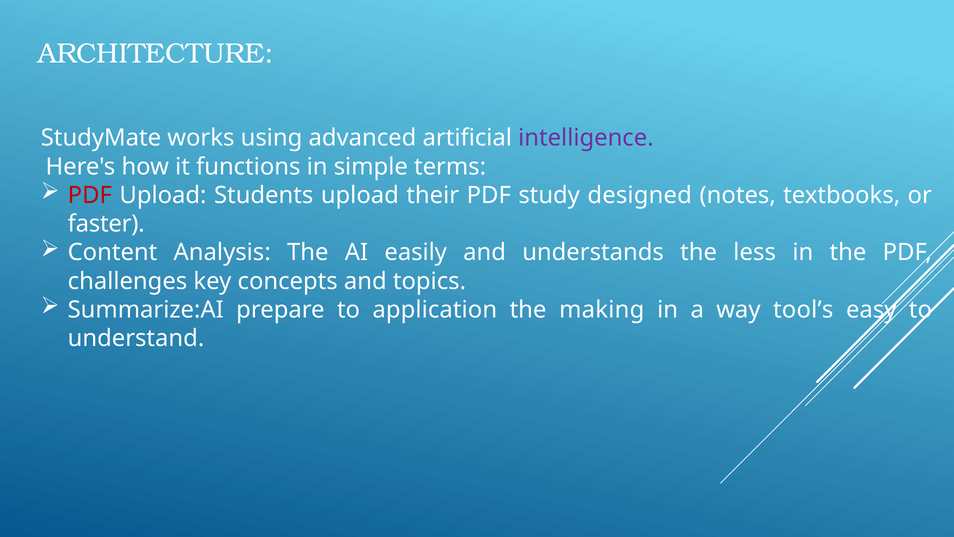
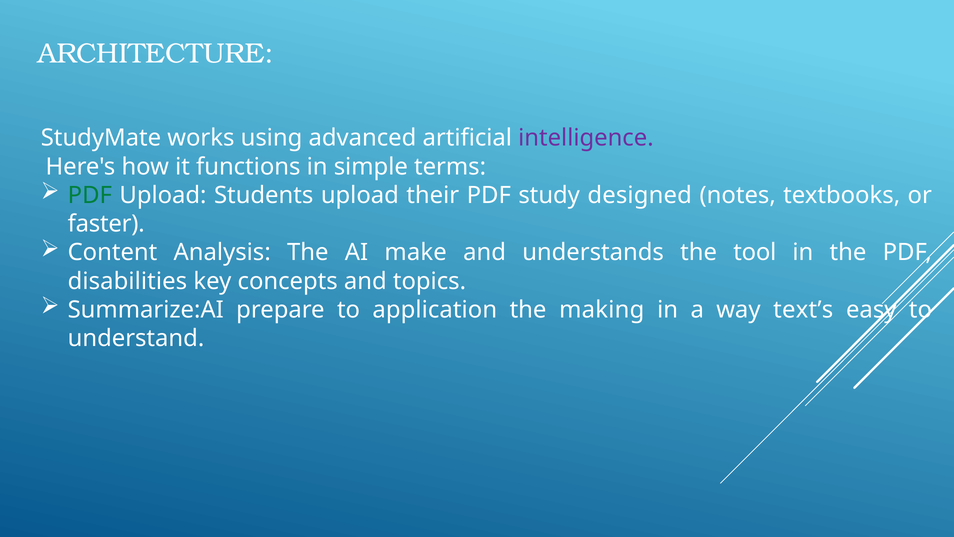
PDF at (90, 195) colour: red -> green
easily: easily -> make
less: less -> tool
challenges: challenges -> disabilities
tool’s: tool’s -> text’s
